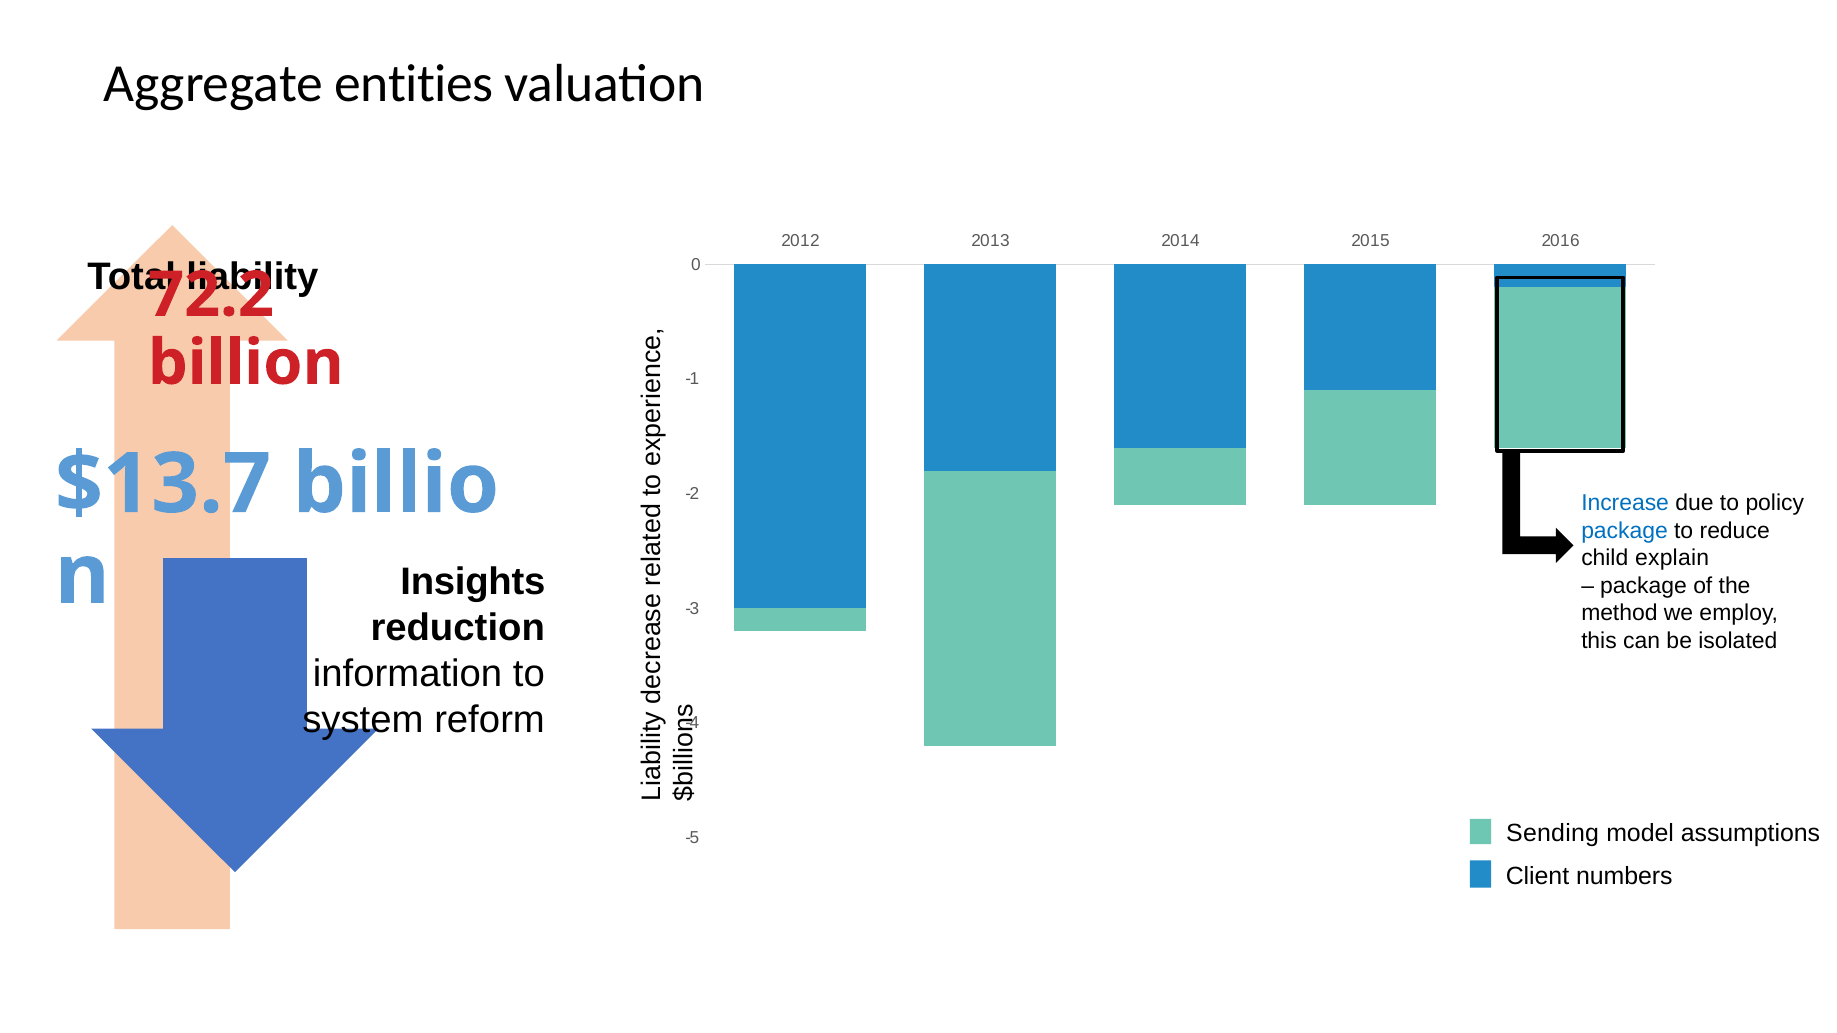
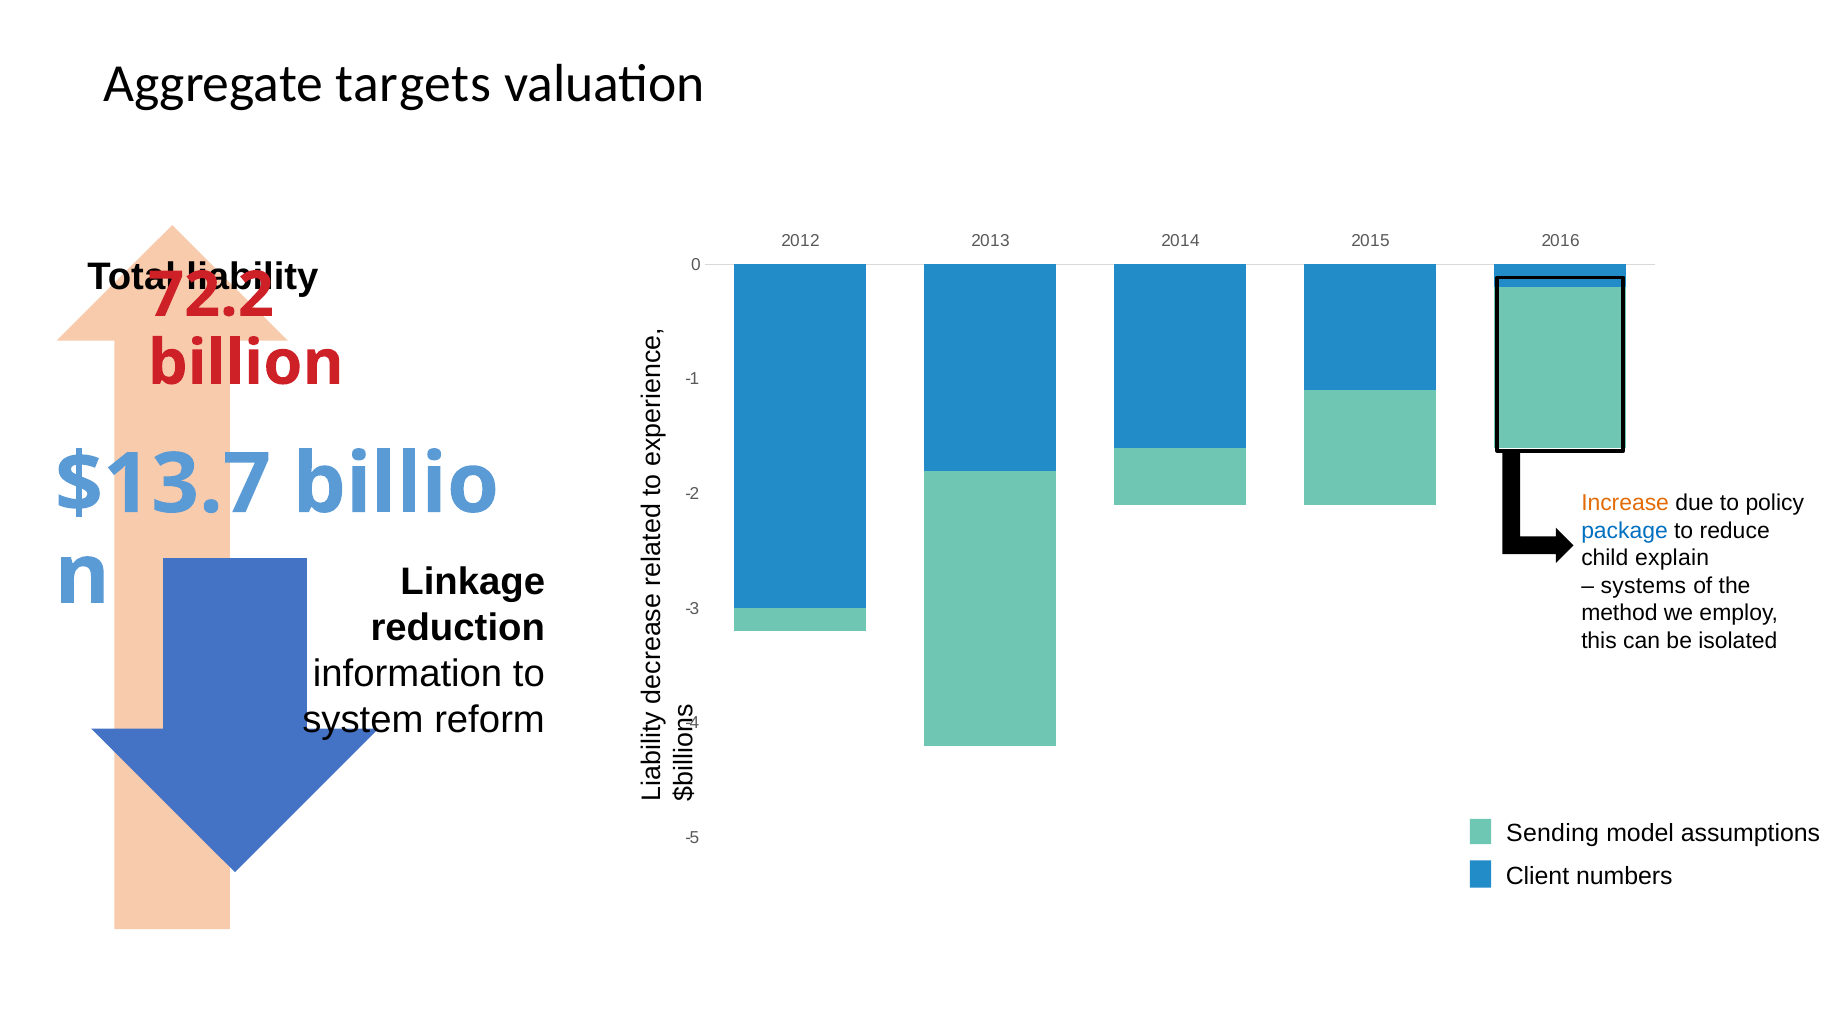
entities: entities -> targets
Increase colour: blue -> orange
Insights: Insights -> Linkage
package at (1644, 586): package -> systems
